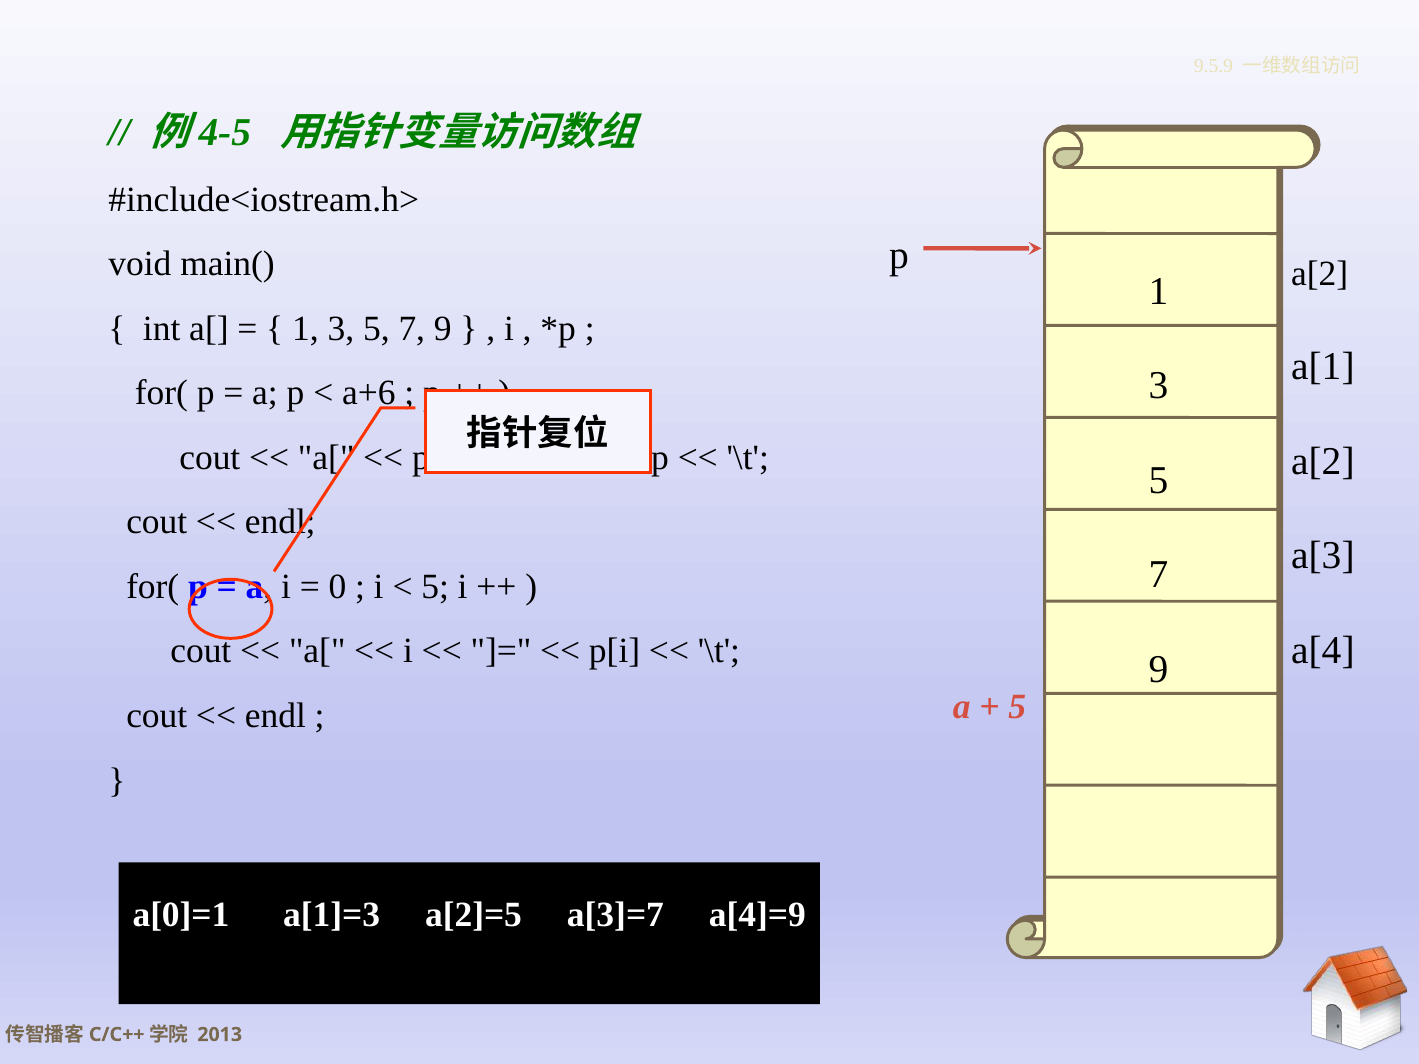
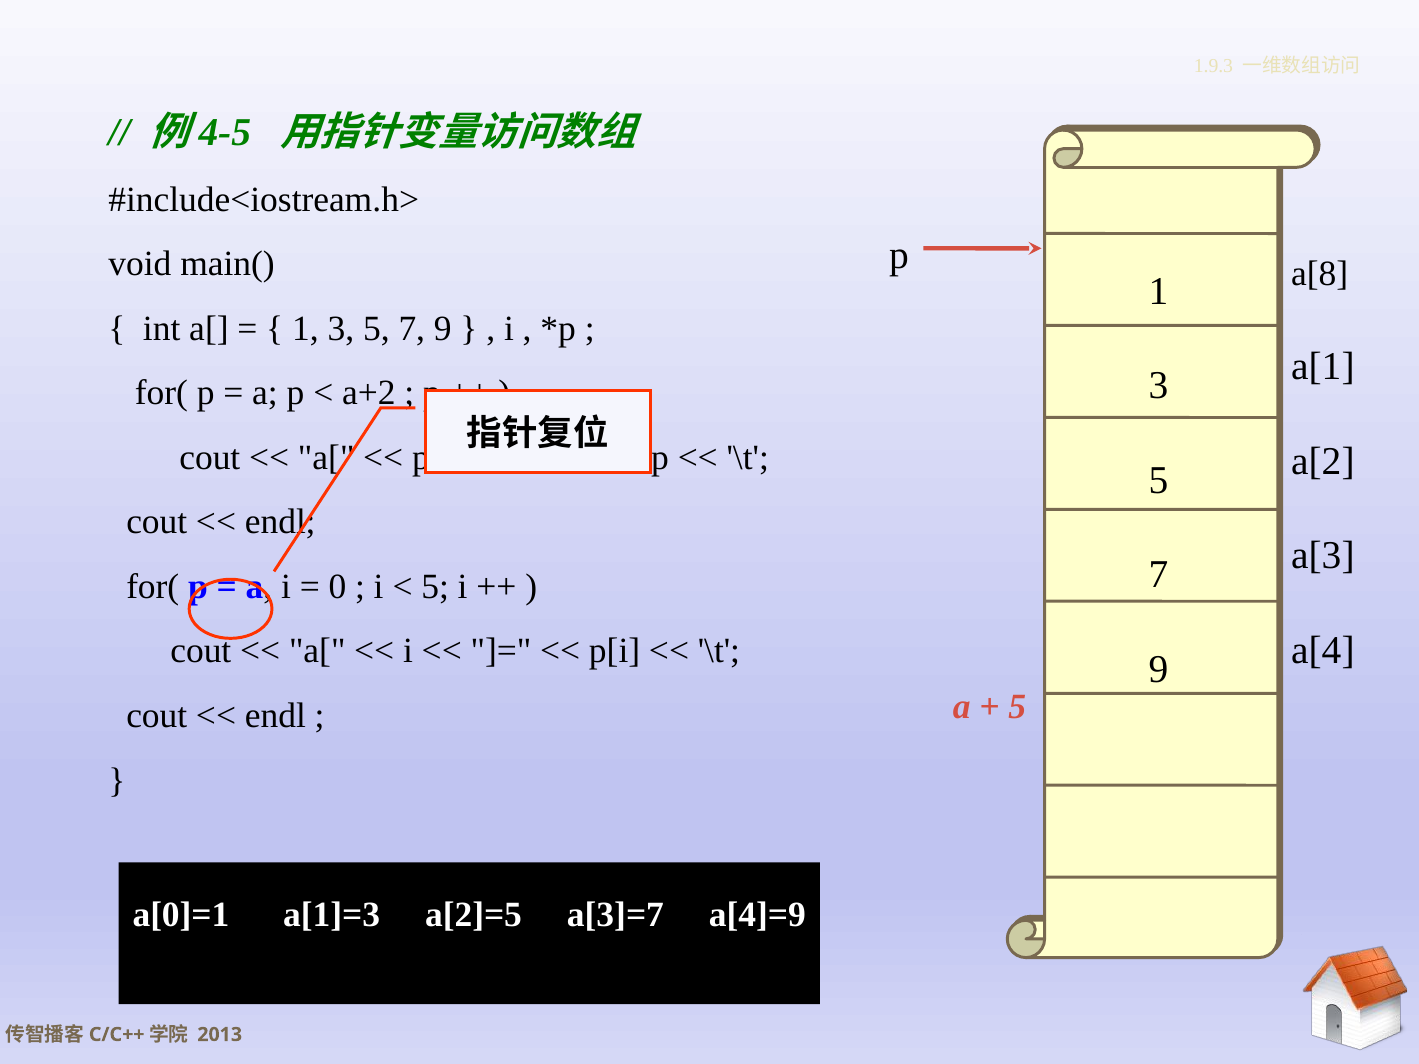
9.5.9: 9.5.9 -> 1.9.3
a[2 at (1320, 274): a[2 -> a[8
a+6: a+6 -> a+2
